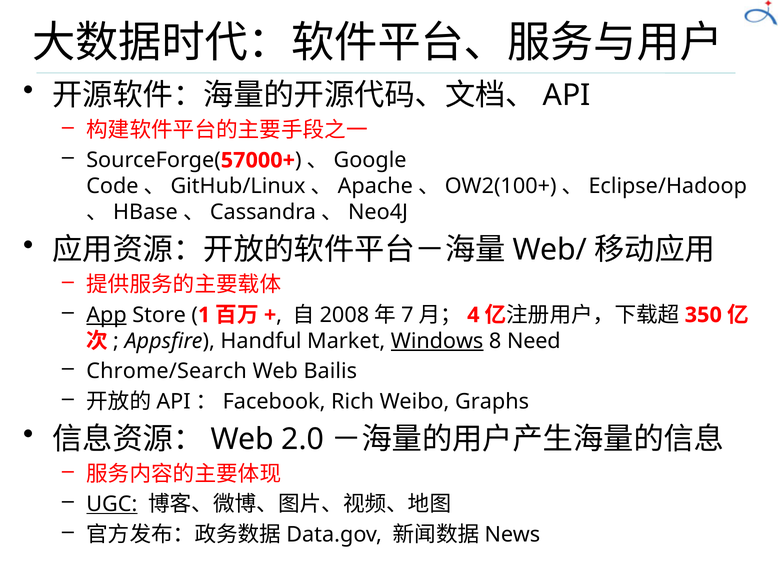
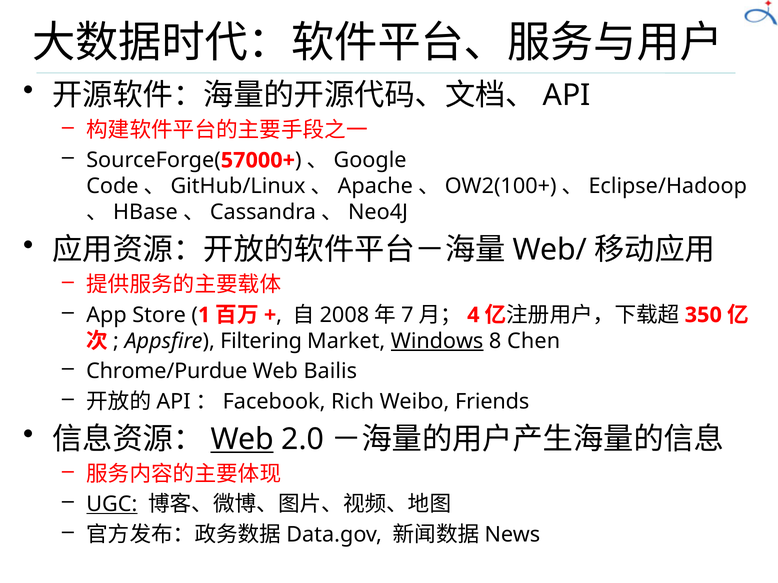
App underline: present -> none
Handful: Handful -> Filtering
Need: Need -> Chen
Chrome/Search: Chrome/Search -> Chrome/Purdue
Graphs: Graphs -> Friends
Web at (242, 440) underline: none -> present
